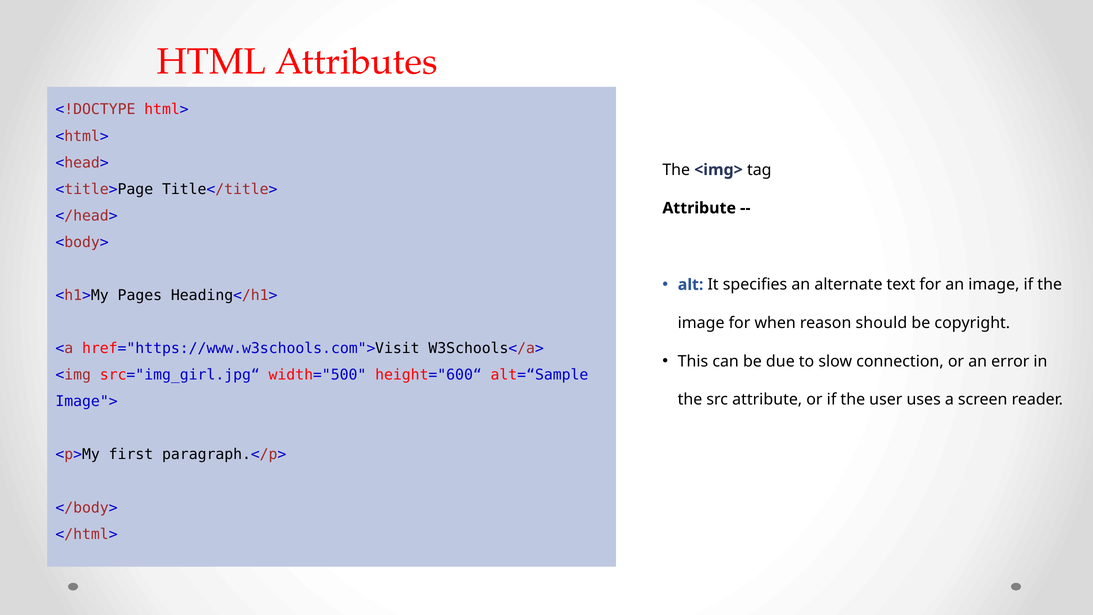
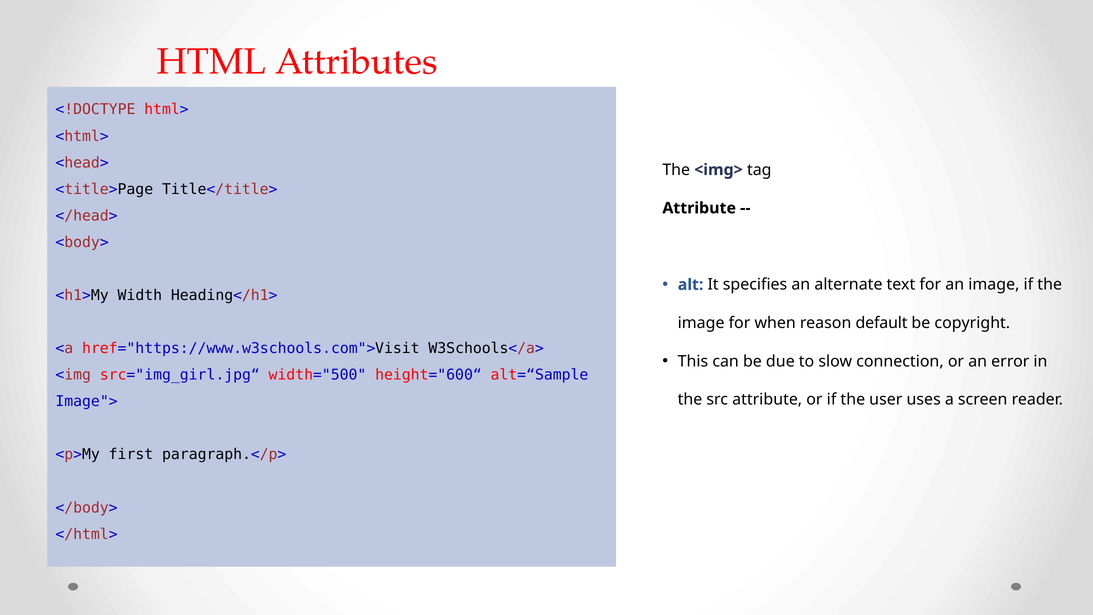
Pages: Pages -> Width
should: should -> default
